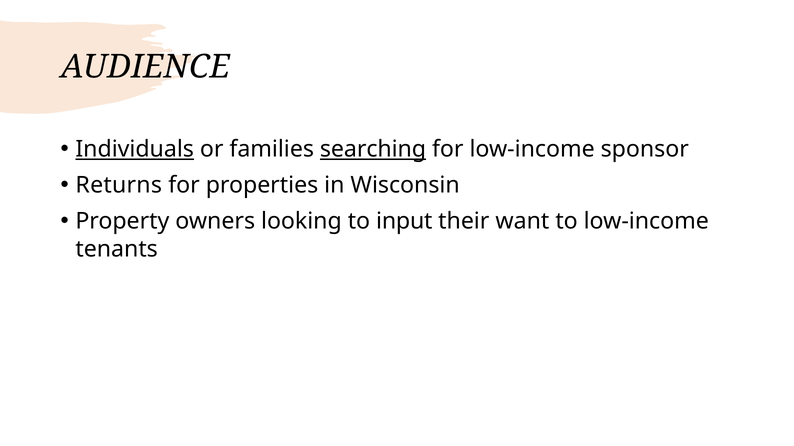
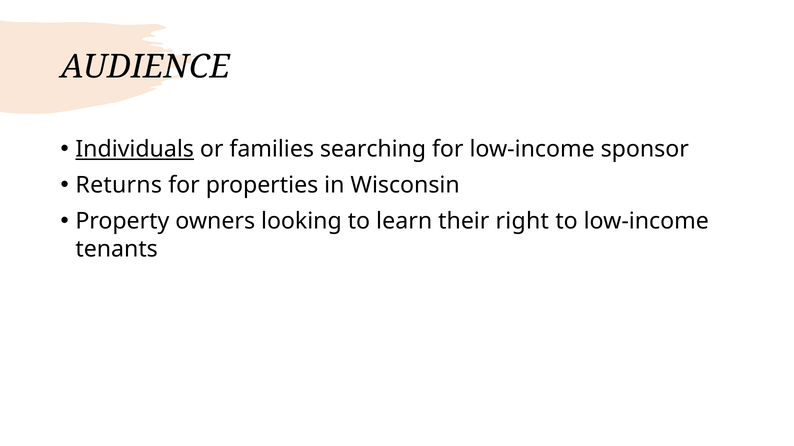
searching underline: present -> none
input: input -> learn
want: want -> right
